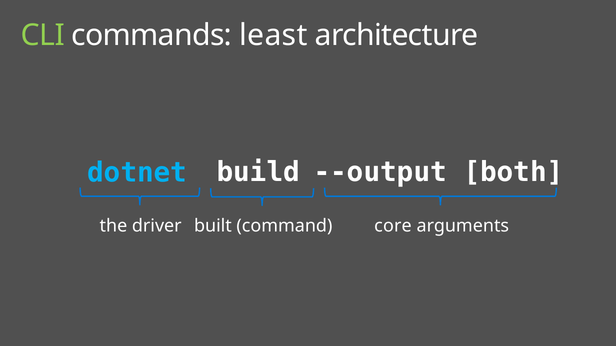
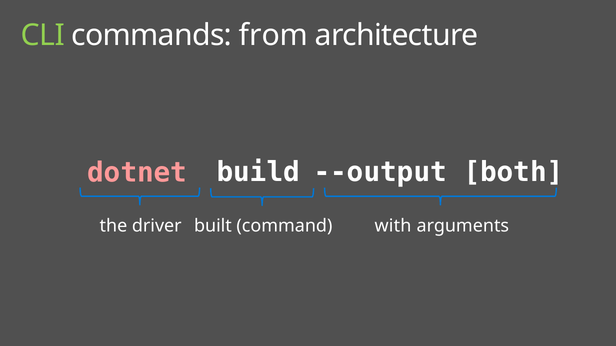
least: least -> from
dotnet colour: light blue -> pink
core: core -> with
